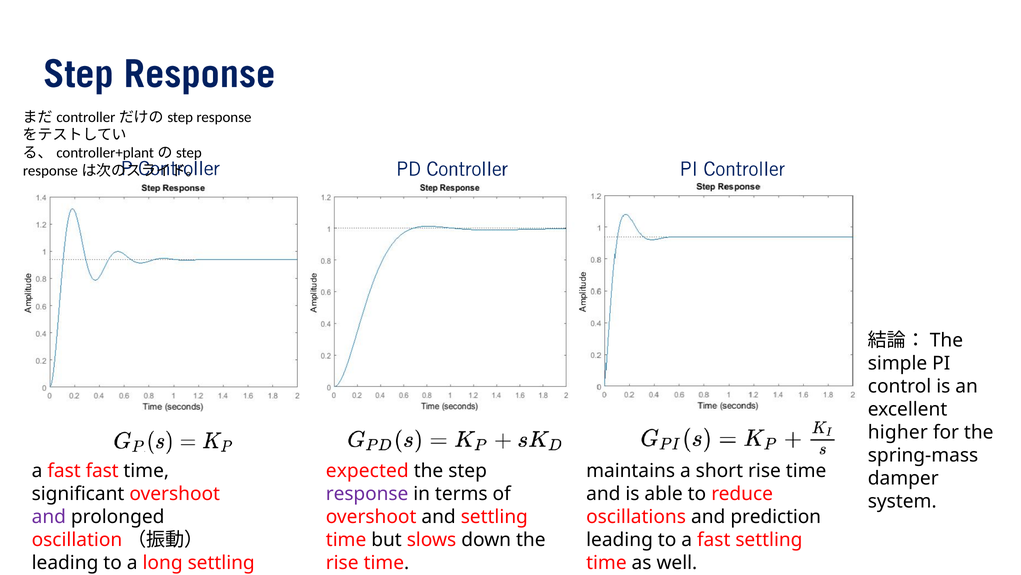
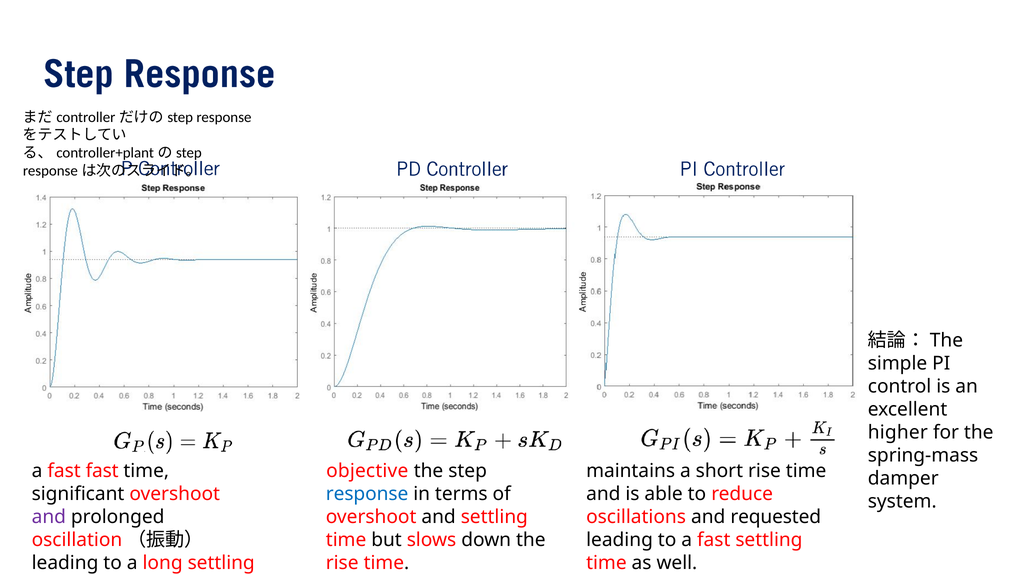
expected: expected -> objective
response at (367, 493) colour: purple -> blue
prediction: prediction -> requested
